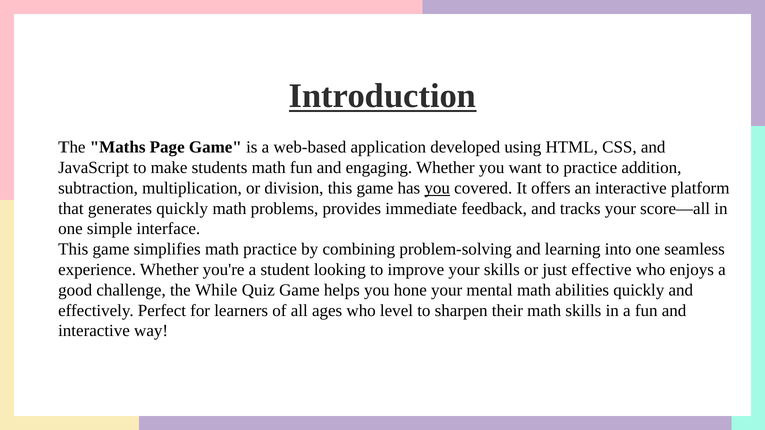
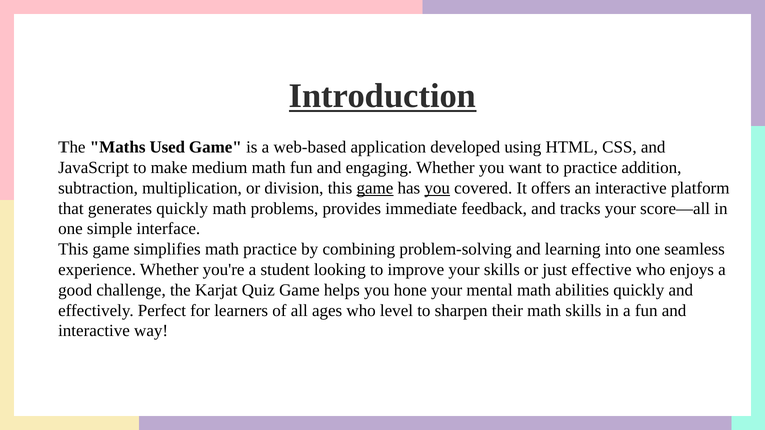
Page: Page -> Used
students: students -> medium
game at (375, 188) underline: none -> present
While: While -> Karjat
